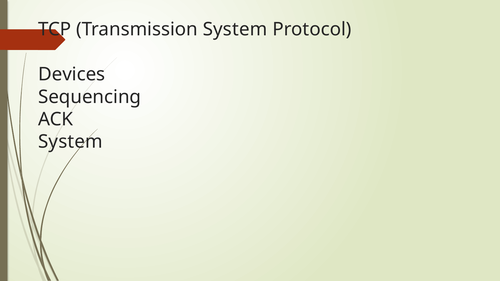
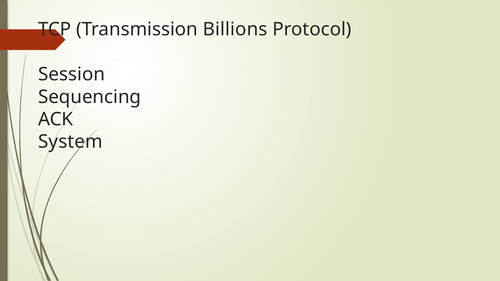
Transmission System: System -> Billions
Devices: Devices -> Session
